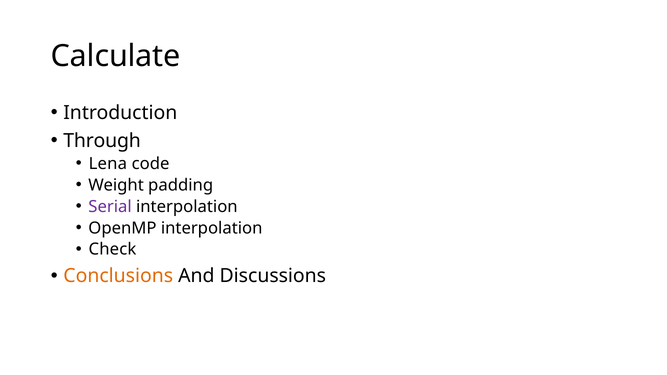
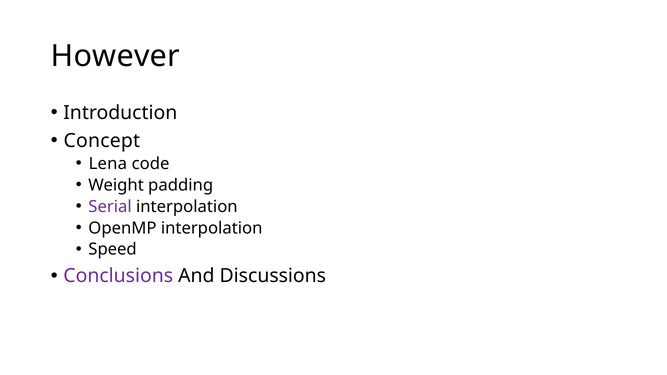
Calculate: Calculate -> However
Through: Through -> Concept
Check: Check -> Speed
Conclusions colour: orange -> purple
